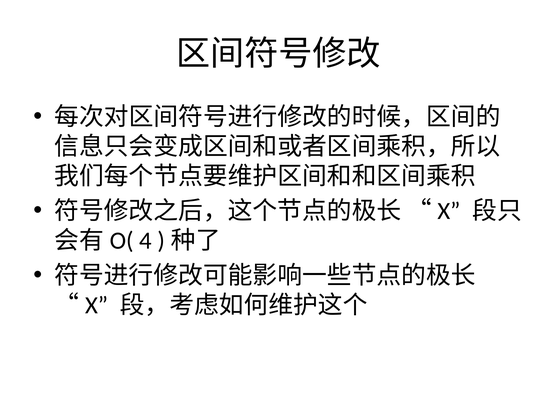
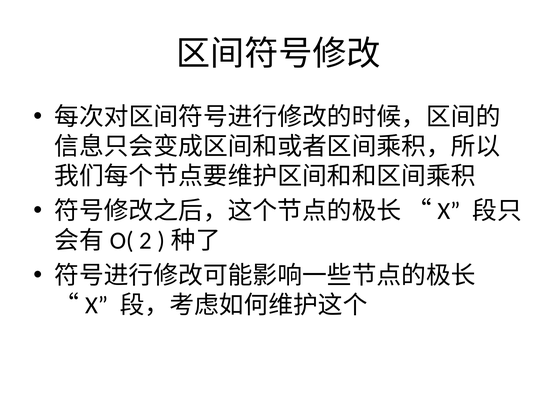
4: 4 -> 2
